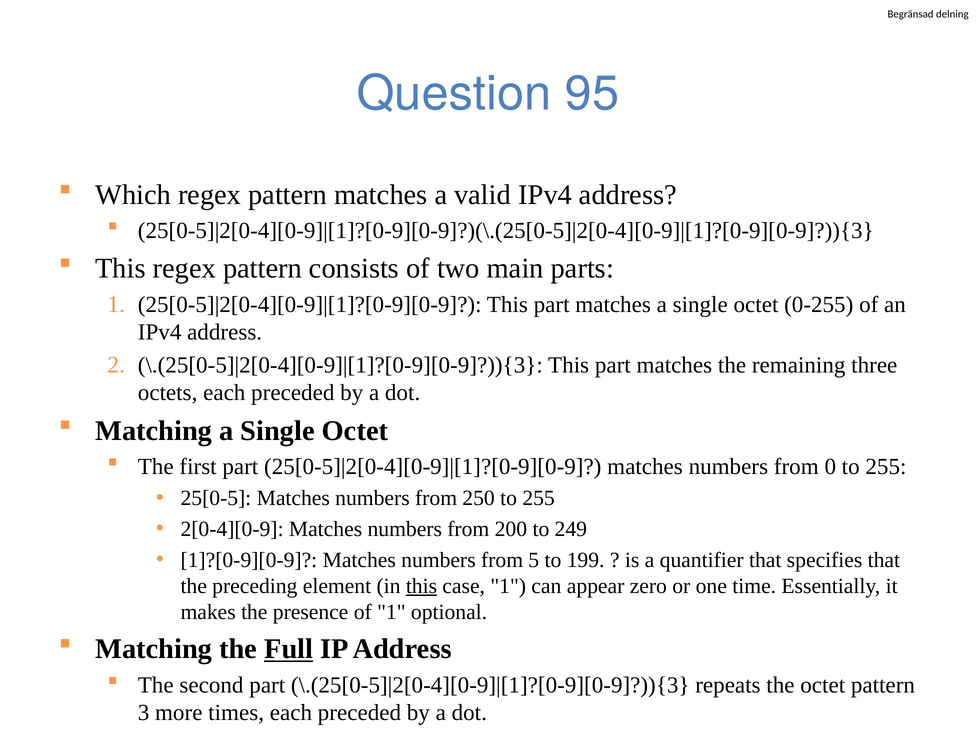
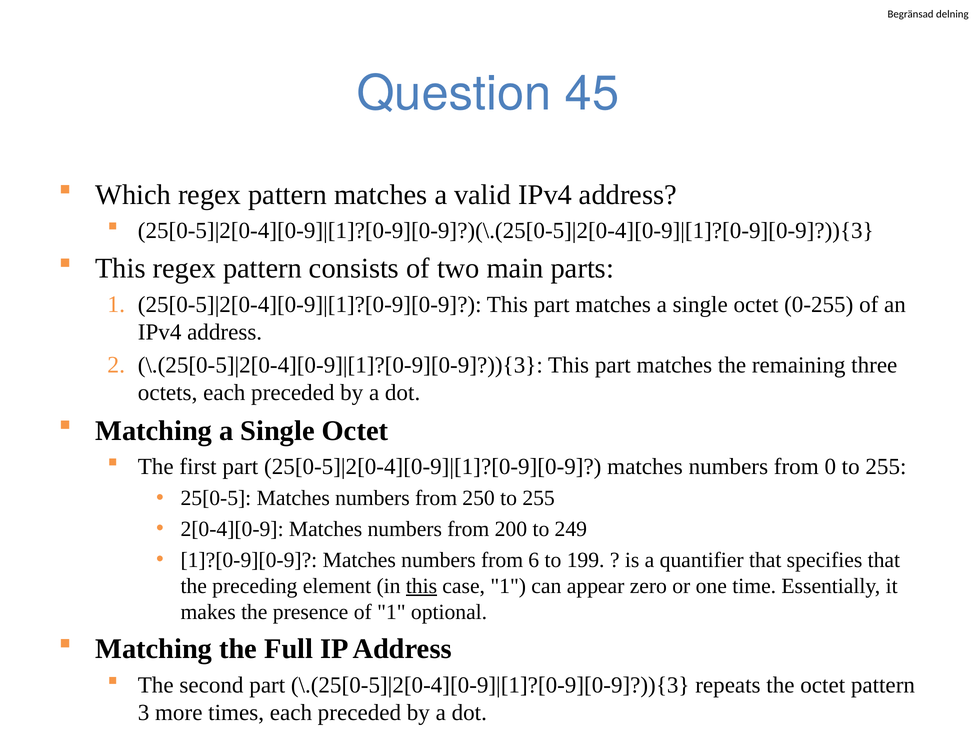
95: 95 -> 45
5: 5 -> 6
Full underline: present -> none
